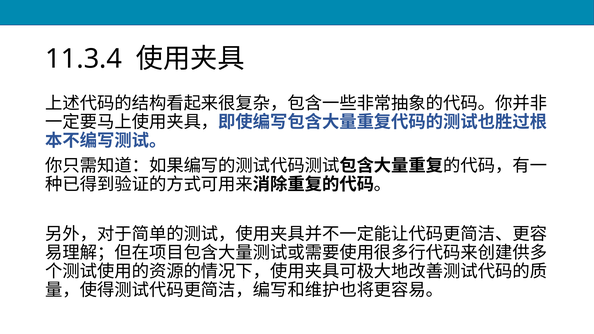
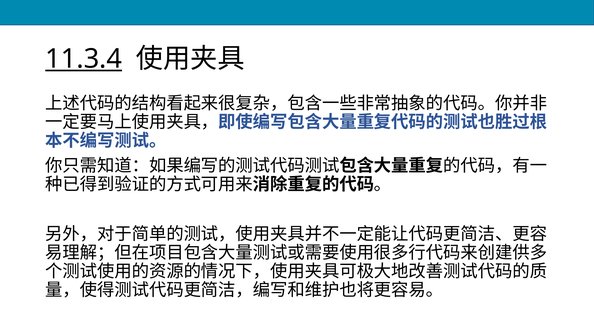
11.3.4 underline: none -> present
